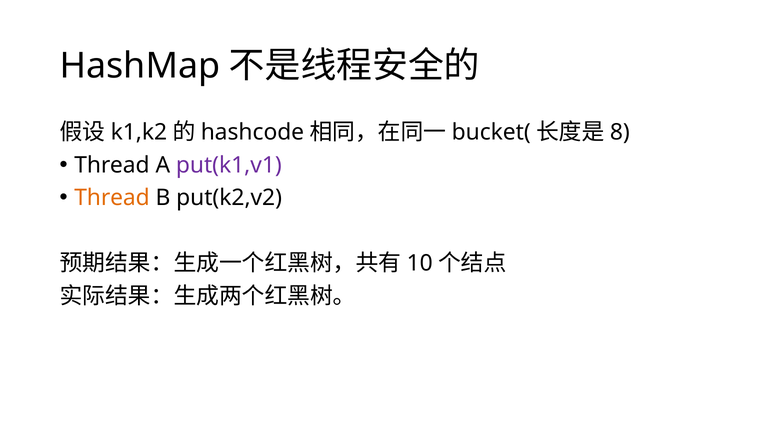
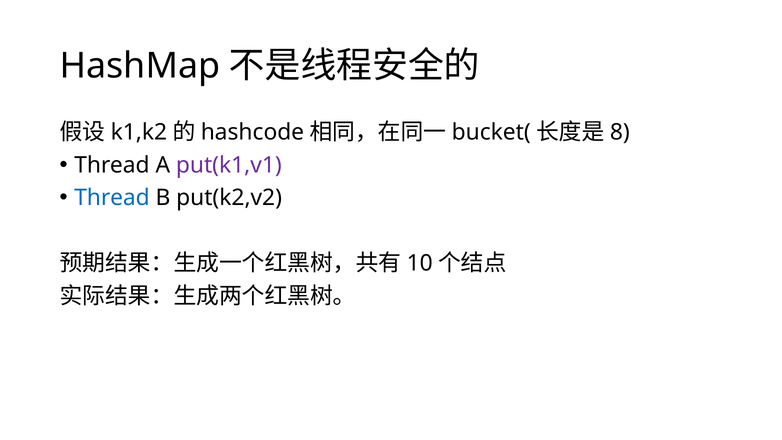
Thread at (112, 198) colour: orange -> blue
